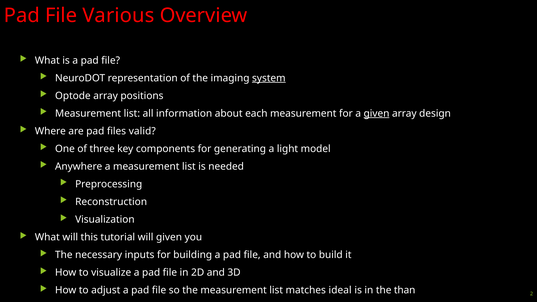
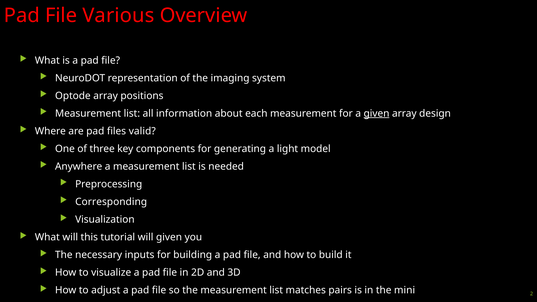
system underline: present -> none
Reconstruction: Reconstruction -> Corresponding
ideal: ideal -> pairs
than: than -> mini
